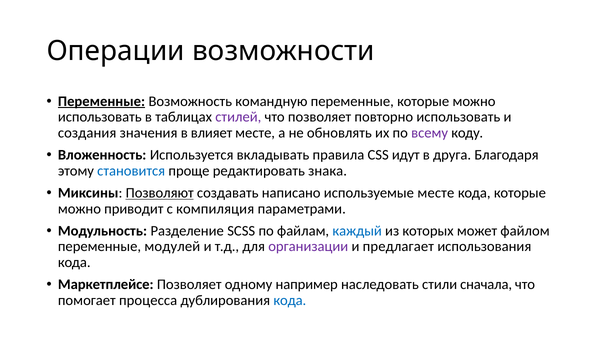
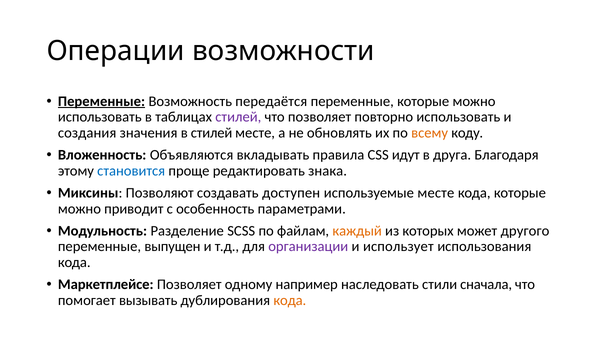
командную: командную -> передаётся
в влияет: влияет -> стилей
всему colour: purple -> orange
Используется: Используется -> Объявляются
Позволяют underline: present -> none
написано: написано -> доступен
компиляция: компиляция -> особенность
каждый colour: blue -> orange
файлом: файлом -> другого
модулей: модулей -> выпущен
предлагает: предлагает -> использует
процесса: процесса -> вызывать
кода at (290, 300) colour: blue -> orange
